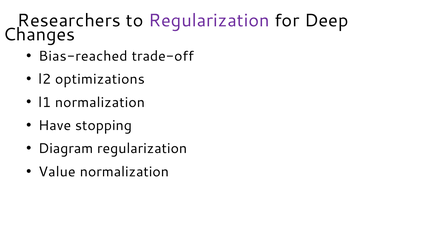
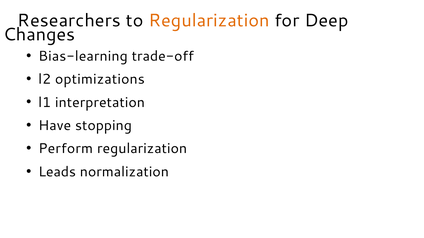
Regularization at (209, 21) colour: purple -> orange
Bias-reached: Bias-reached -> Bias-learning
l1 normalization: normalization -> interpretation
Diagram: Diagram -> Perform
Value: Value -> Leads
